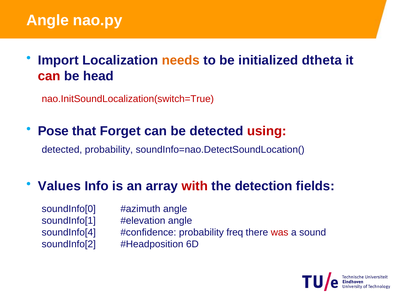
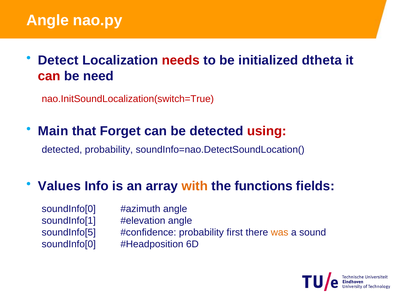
Import: Import -> Detect
needs colour: orange -> red
head: head -> need
Pose: Pose -> Main
with colour: red -> orange
detection: detection -> functions
soundInfo[4: soundInfo[4 -> soundInfo[5
freq: freq -> first
was colour: red -> orange
soundInfo[2 at (69, 245): soundInfo[2 -> soundInfo[0
